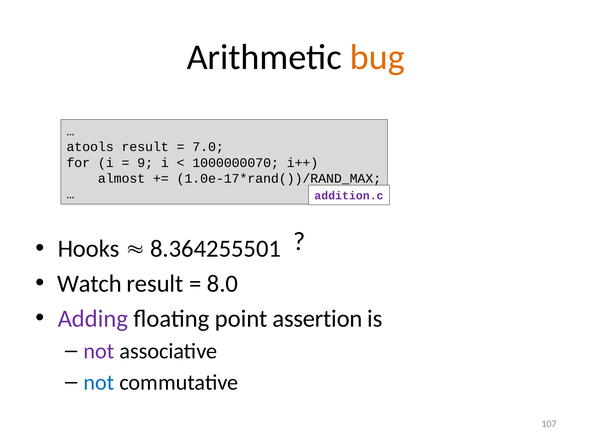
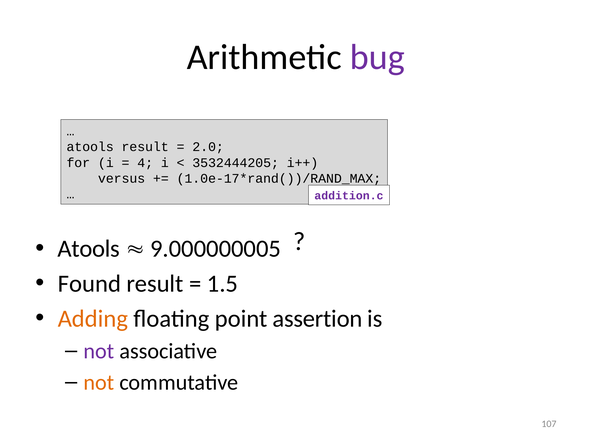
bug colour: orange -> purple
7.0: 7.0 -> 2.0
9: 9 -> 4
1000000070: 1000000070 -> 3532444205
almost: almost -> versus
Hooks at (89, 249): Hooks -> Atools
8.364255501: 8.364255501 -> 9.000000005
Watch: Watch -> Found
8.0: 8.0 -> 1.5
Adding colour: purple -> orange
not at (99, 382) colour: blue -> orange
